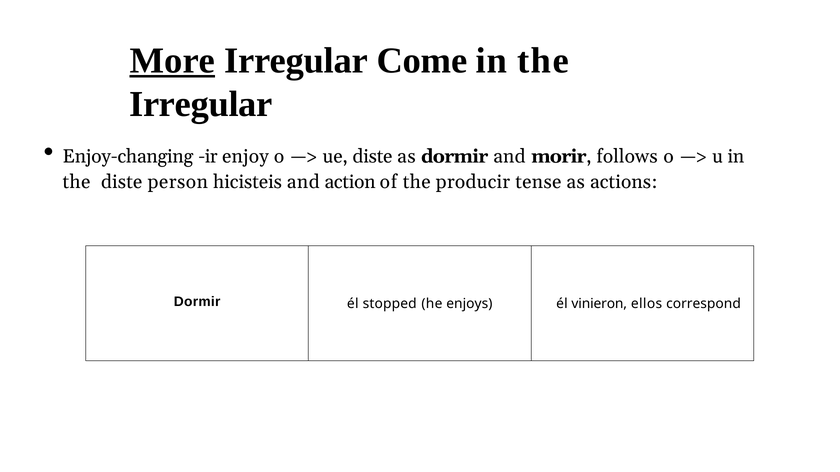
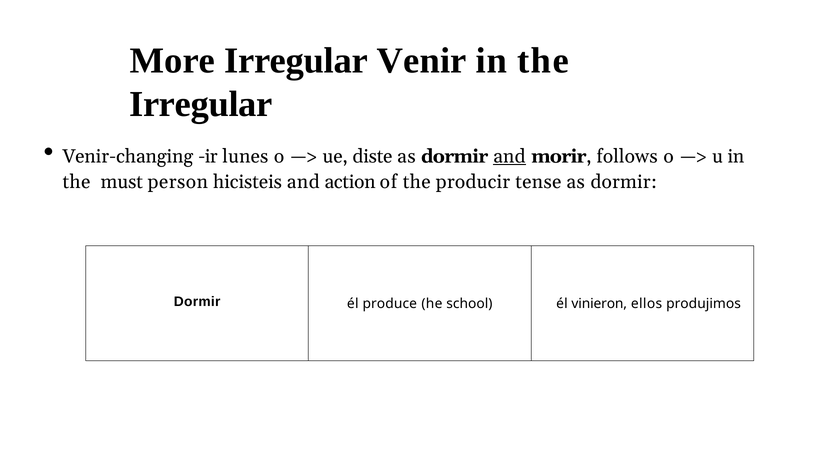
More underline: present -> none
Come: Come -> Venir
Enjoy-changing: Enjoy-changing -> Venir-changing
enjoy: enjoy -> lunes
and at (509, 156) underline: none -> present
the diste: diste -> must
tense as actions: actions -> dormir
stopped: stopped -> produce
enjoys: enjoys -> school
correspond: correspond -> produjimos
